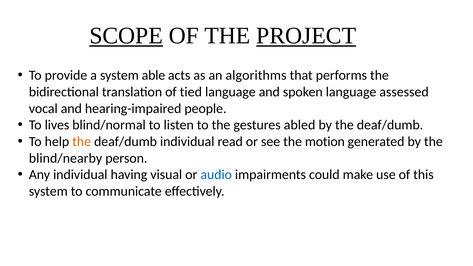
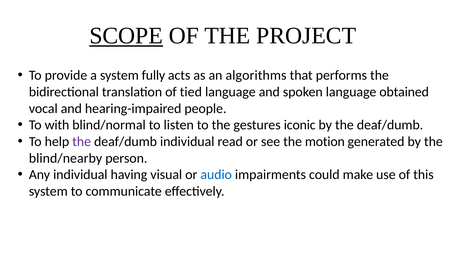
PROJECT underline: present -> none
able: able -> fully
assessed: assessed -> obtained
lives: lives -> with
abled: abled -> iconic
the at (82, 142) colour: orange -> purple
